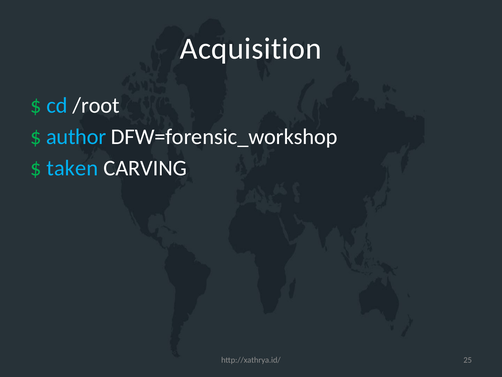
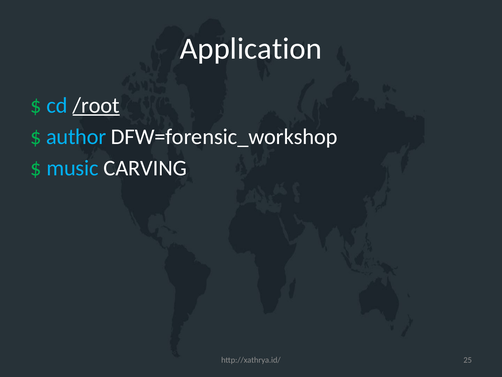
Acquisition: Acquisition -> Application
/root underline: none -> present
taken: taken -> music
